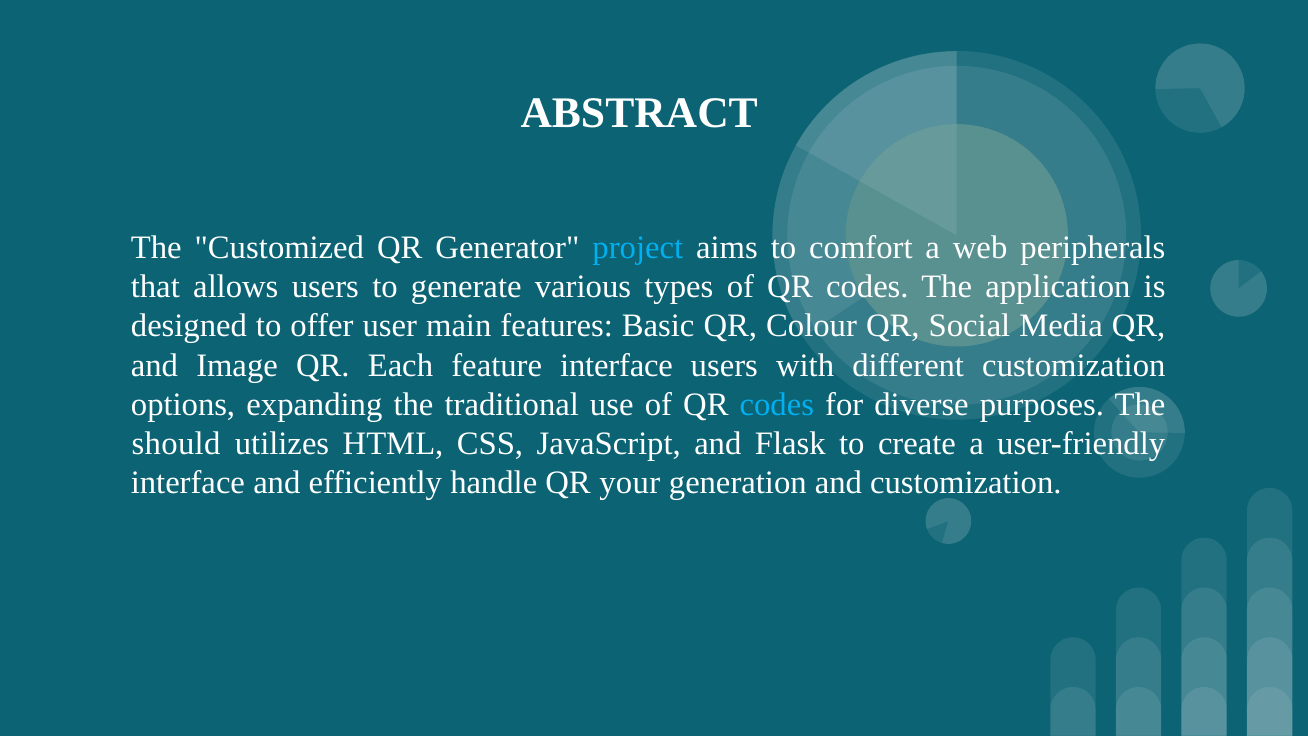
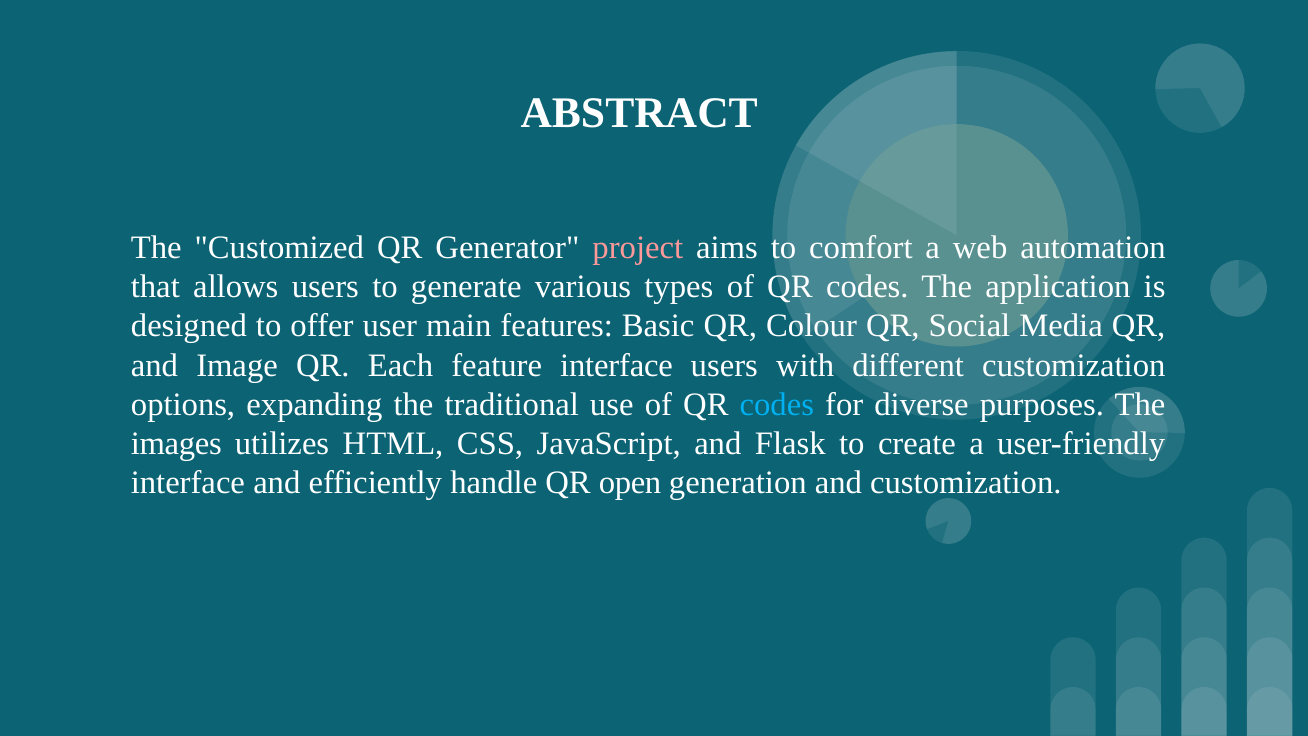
project colour: light blue -> pink
peripherals: peripherals -> automation
should: should -> images
your: your -> open
